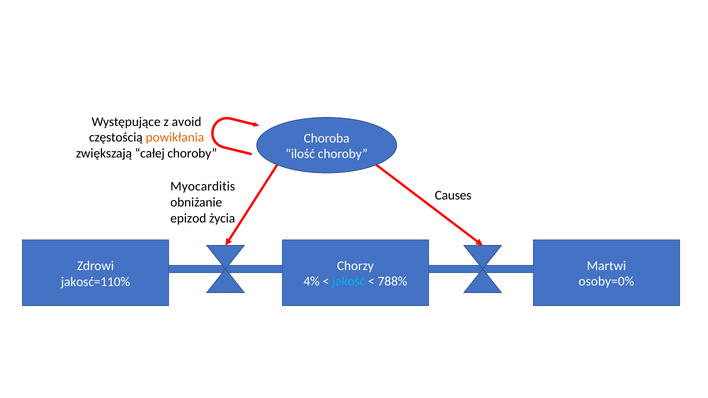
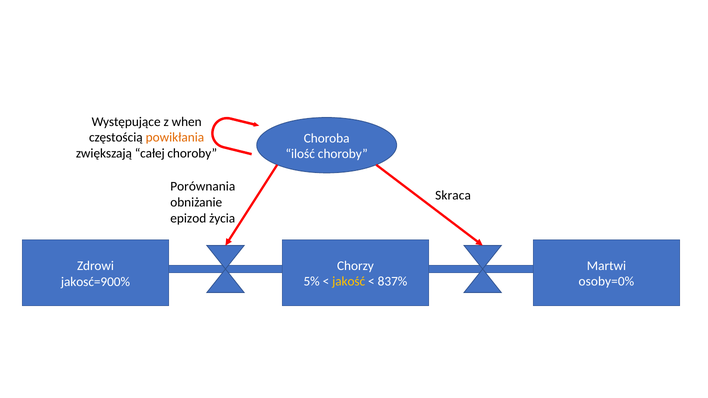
avoid: avoid -> when
Myocarditis: Myocarditis -> Porównania
Causes: Causes -> Skraca
jakosć=110%: jakosć=110% -> jakosć=900%
4%: 4% -> 5%
jakość colour: light blue -> yellow
788%: 788% -> 837%
